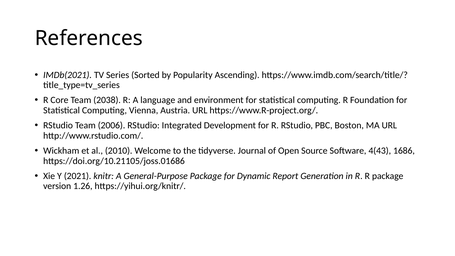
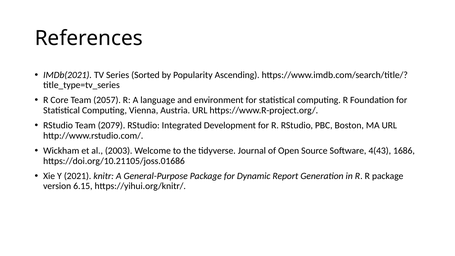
2038: 2038 -> 2057
2006: 2006 -> 2079
2010: 2010 -> 2003
1.26: 1.26 -> 6.15
